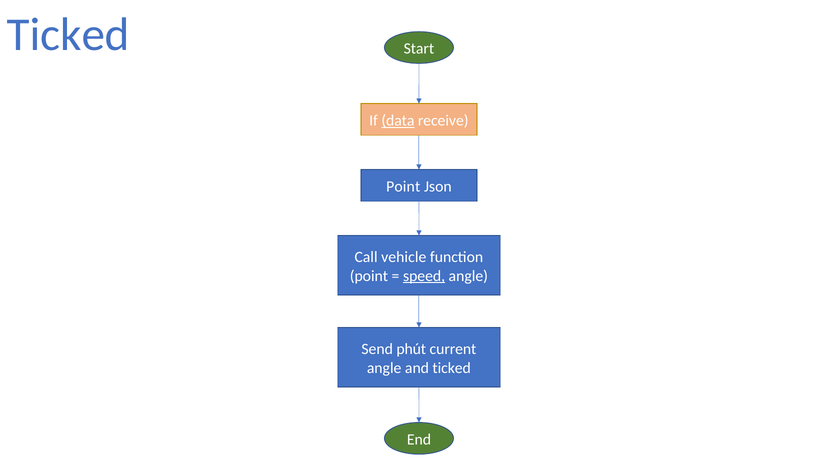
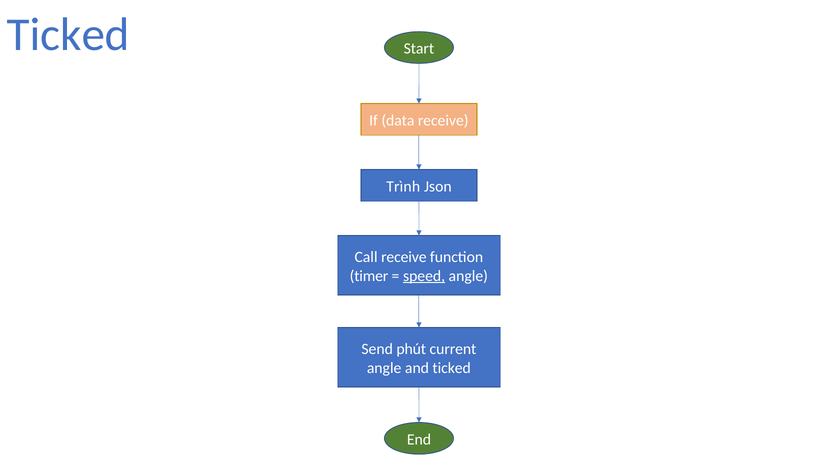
data underline: present -> none
Point at (403, 187): Point -> Trình
Call vehicle: vehicle -> receive
point at (369, 276): point -> timer
